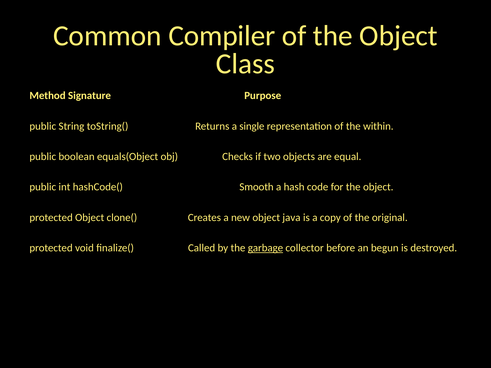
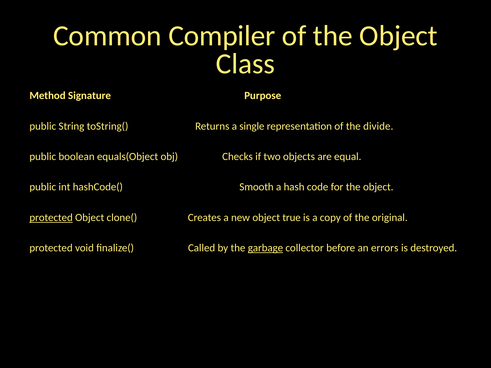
within: within -> divide
protected at (51, 218) underline: none -> present
java: java -> true
begun: begun -> errors
